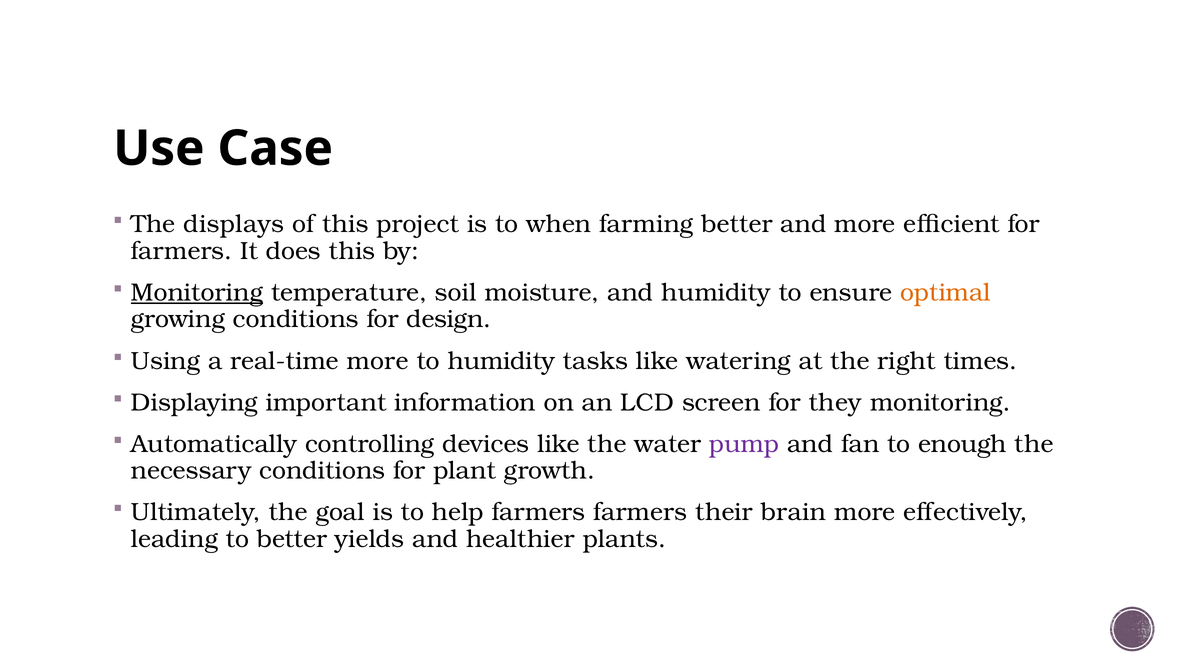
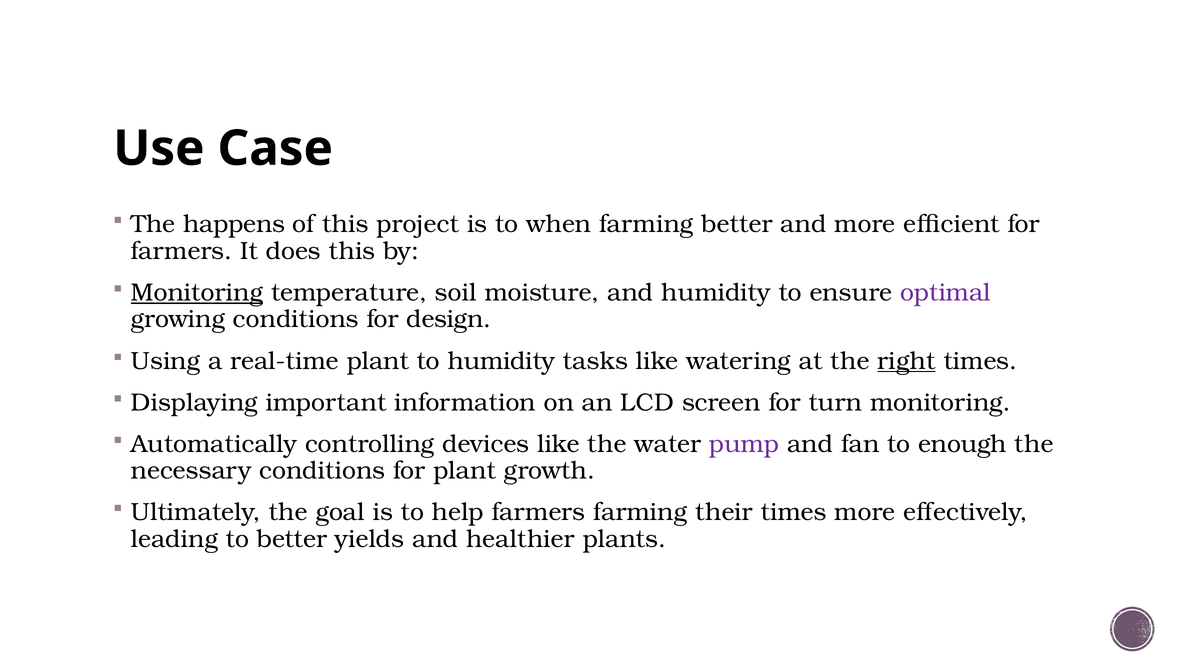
displays: displays -> happens
optimal colour: orange -> purple
real-time more: more -> plant
right underline: none -> present
they: they -> turn
farmers farmers: farmers -> farming
their brain: brain -> times
